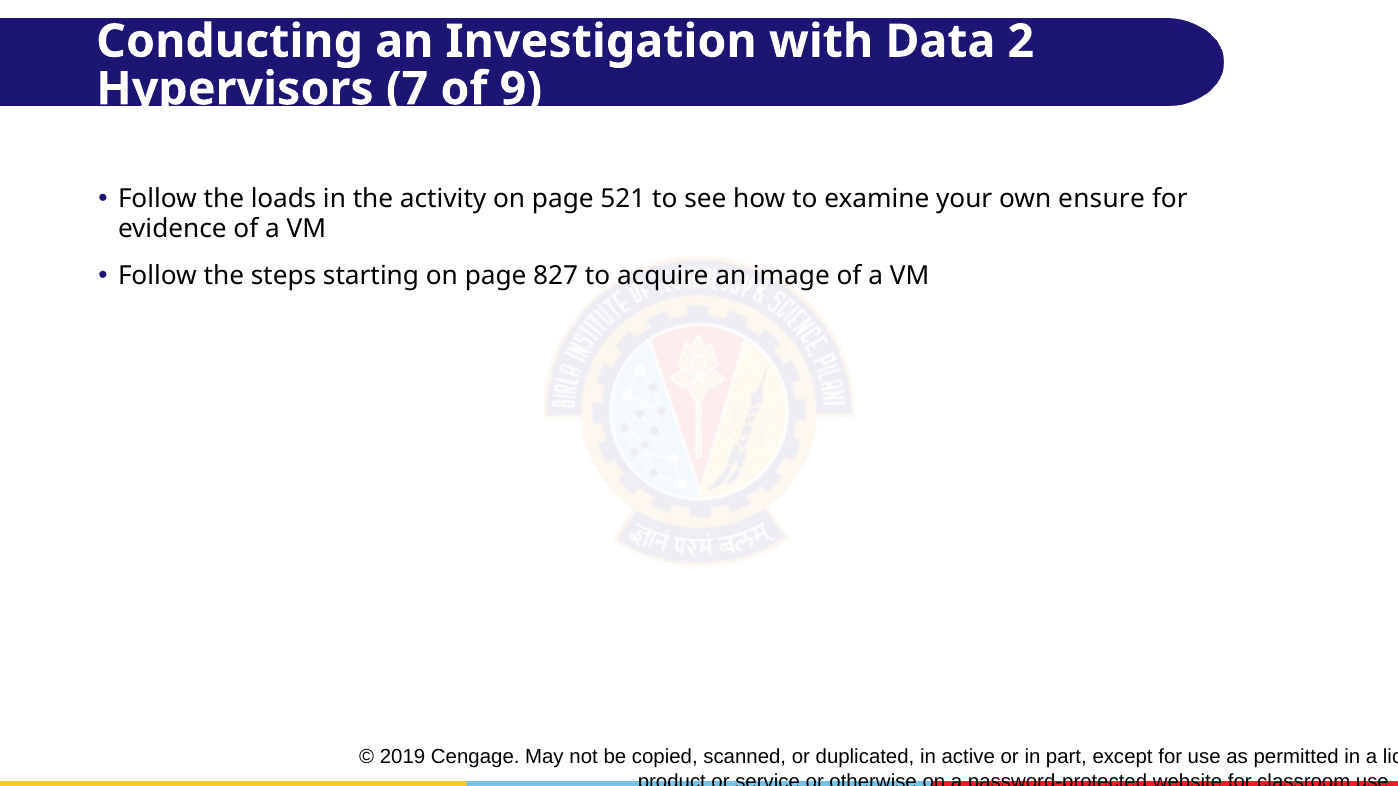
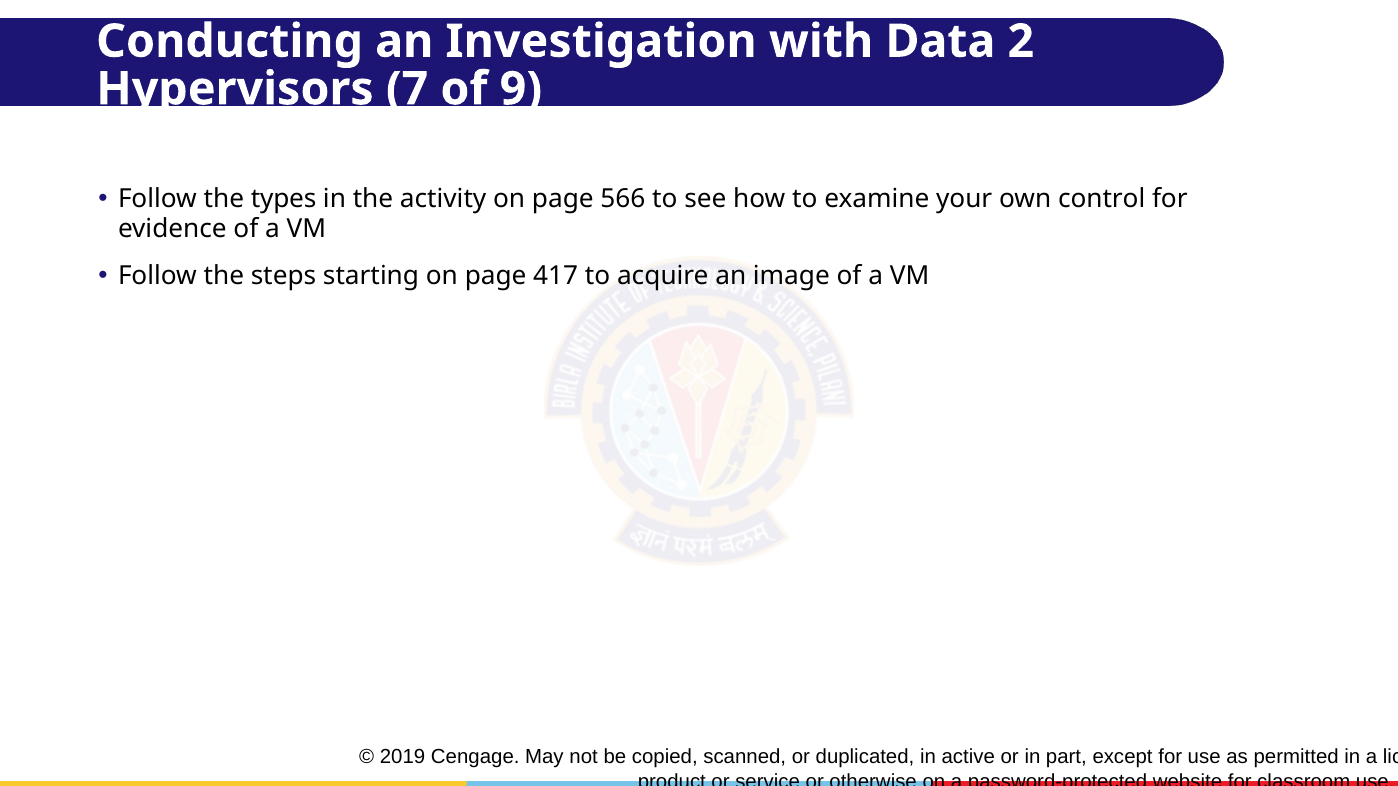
loads: loads -> types
521: 521 -> 566
ensure: ensure -> control
827: 827 -> 417
